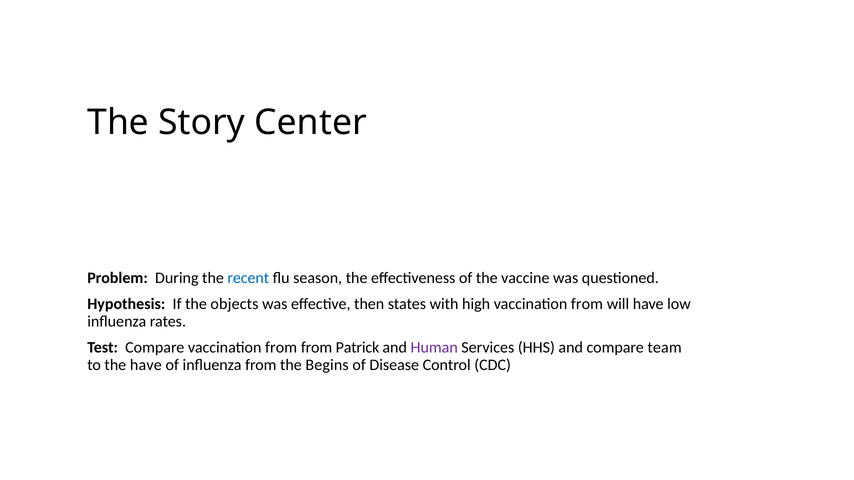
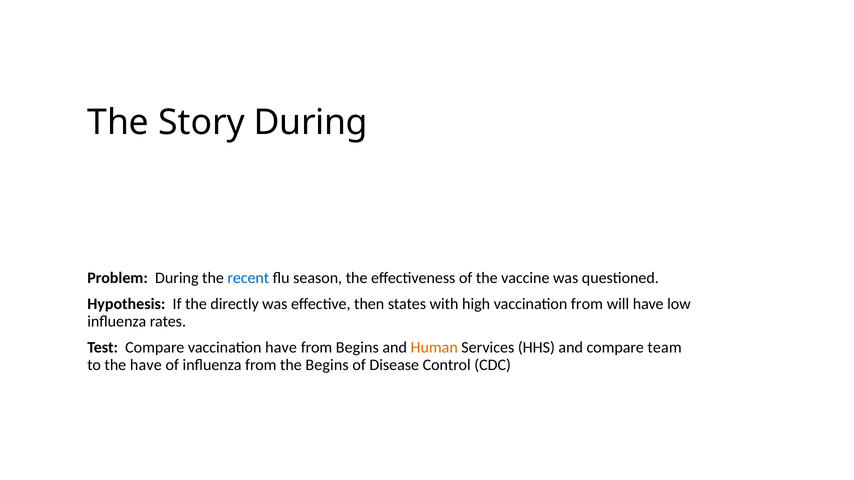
Story Center: Center -> During
objects: objects -> directly
Compare vaccination from: from -> have
from Patrick: Patrick -> Begins
Human colour: purple -> orange
